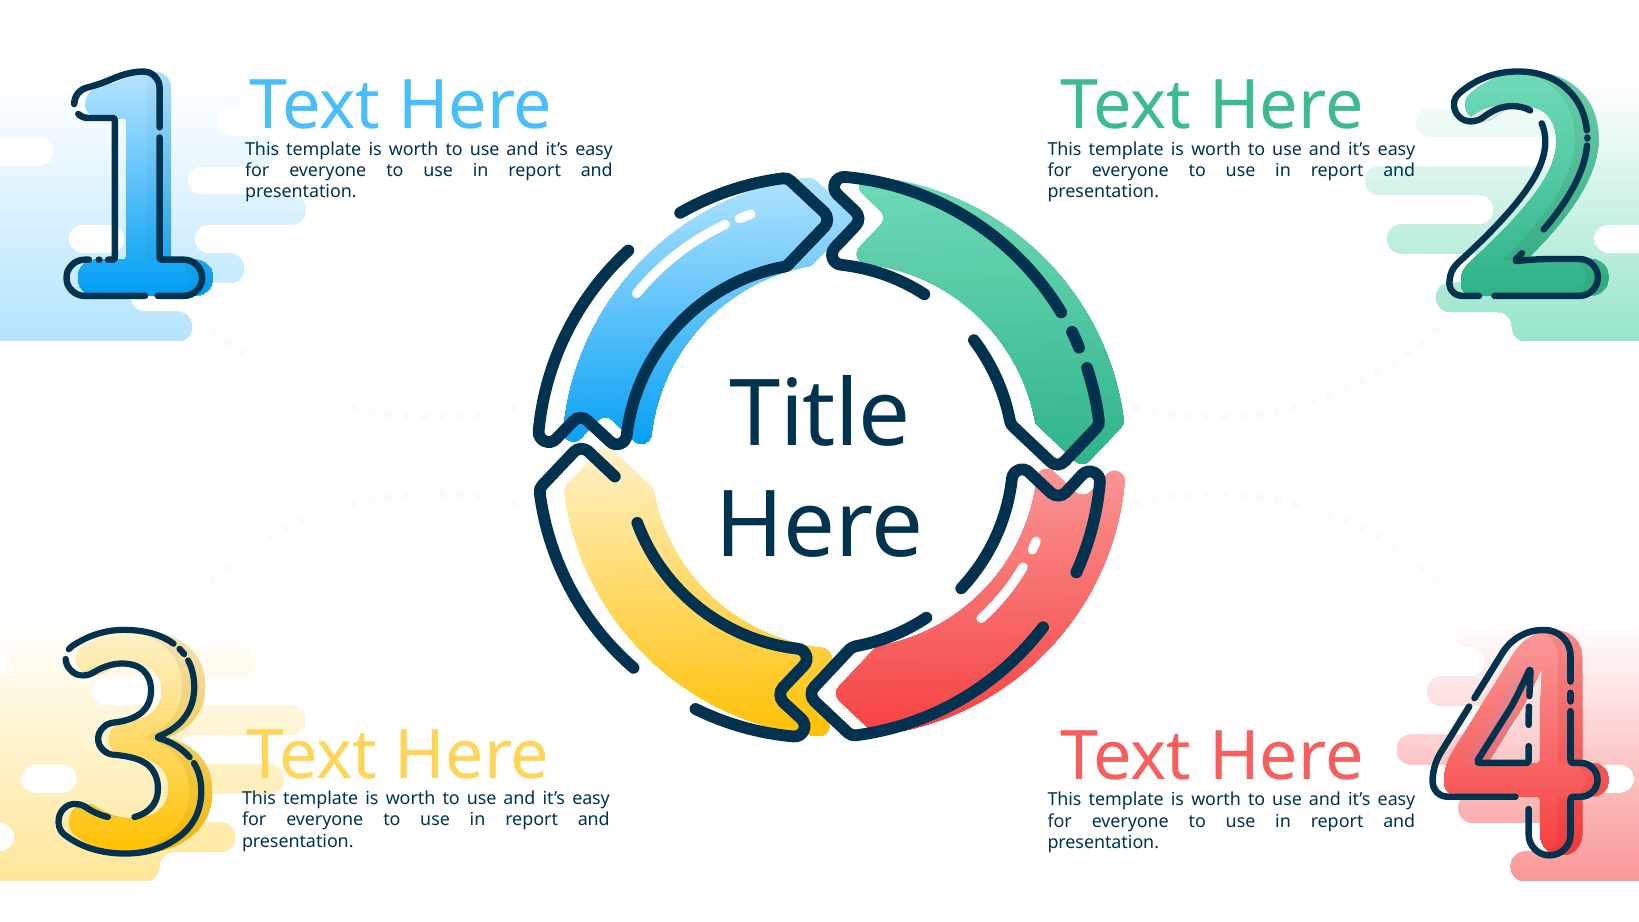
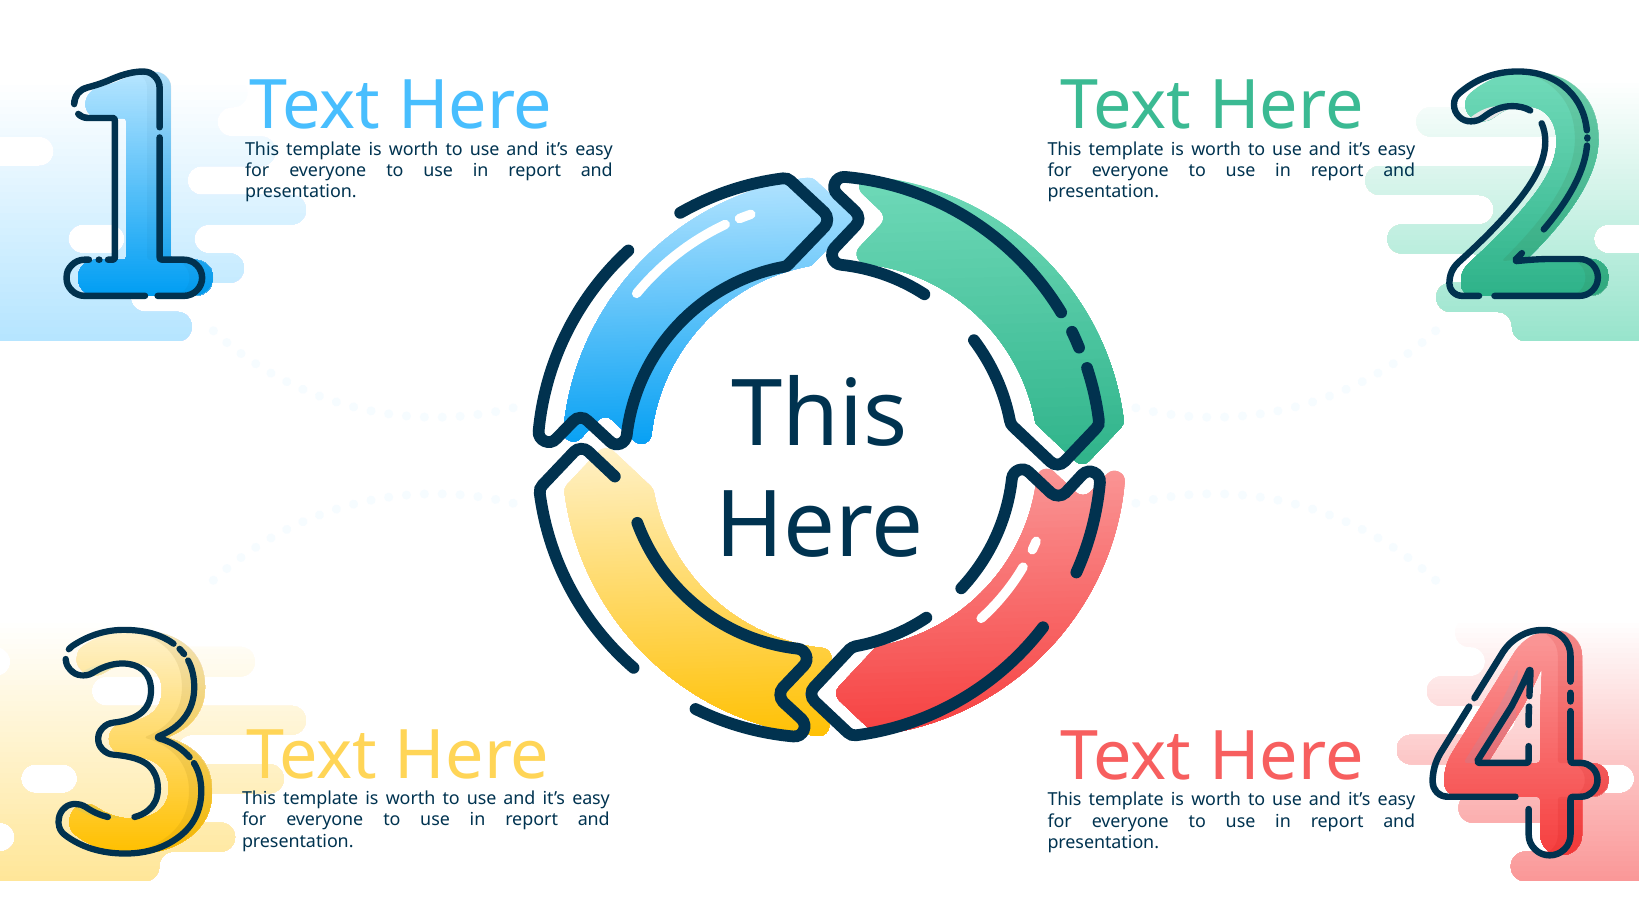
Title at (820, 415): Title -> This
